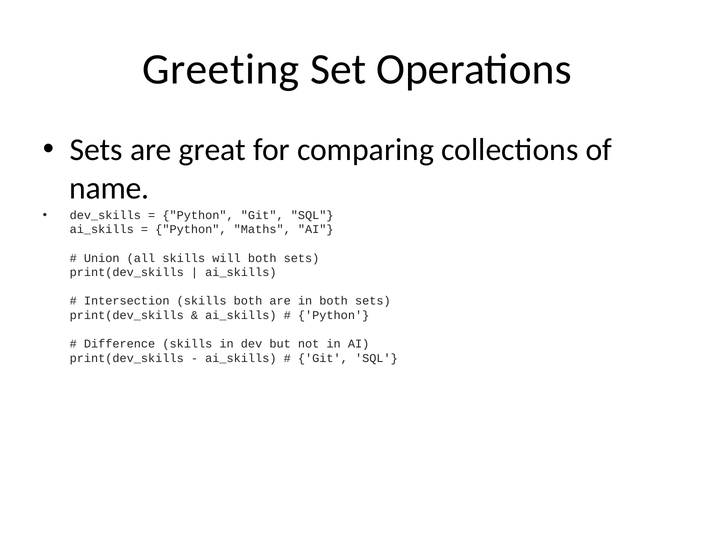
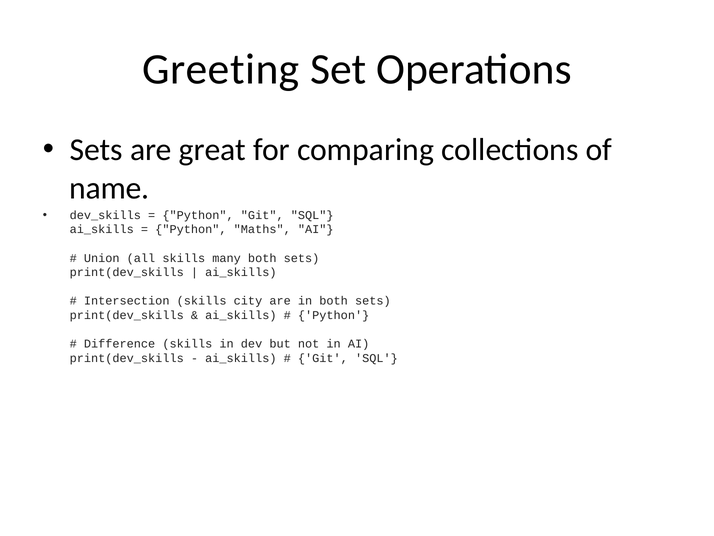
will: will -> many
skills both: both -> city
